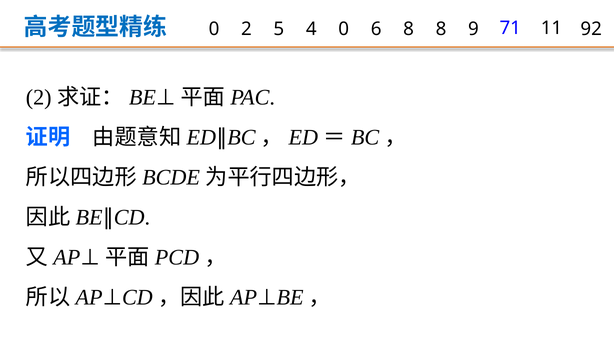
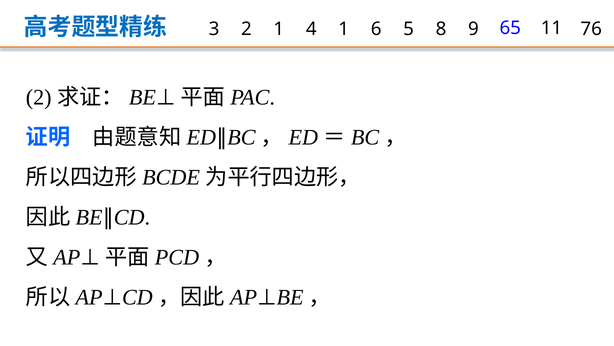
0 at (214, 29): 0 -> 3
2 5: 5 -> 1
4 0: 0 -> 1
6 8: 8 -> 5
71: 71 -> 65
92: 92 -> 76
